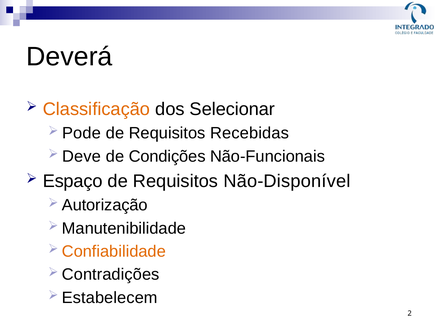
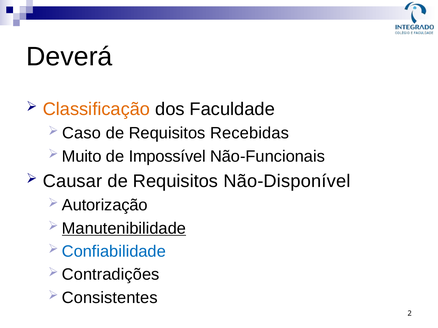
Selecionar: Selecionar -> Faculdade
Pode: Pode -> Caso
Deve: Deve -> Muito
Condições: Condições -> Impossível
Espaço: Espaço -> Causar
Manutenibilidade underline: none -> present
Confiabilidade colour: orange -> blue
Estabelecem: Estabelecem -> Consistentes
